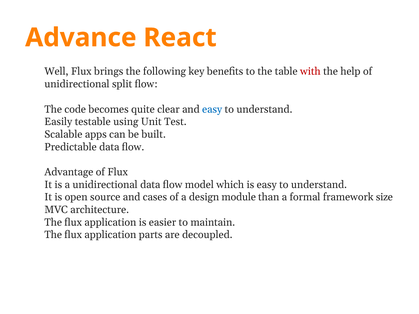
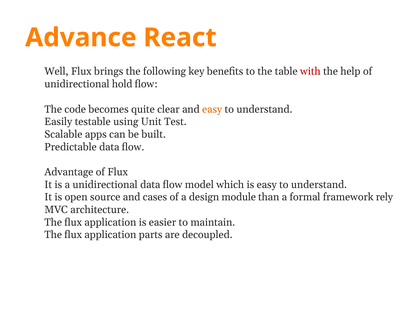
split: split -> hold
easy at (212, 109) colour: blue -> orange
size: size -> rely
